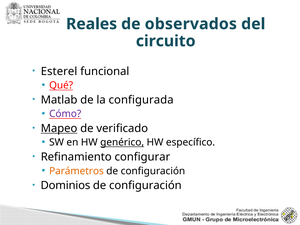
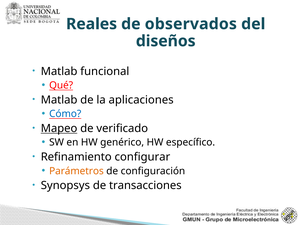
circuito: circuito -> diseños
Esterel at (59, 71): Esterel -> Matlab
configurada: configurada -> aplicaciones
Cómo colour: purple -> blue
genérico underline: present -> none
Dominios: Dominios -> Synopsys
configuración at (145, 185): configuración -> transacciones
